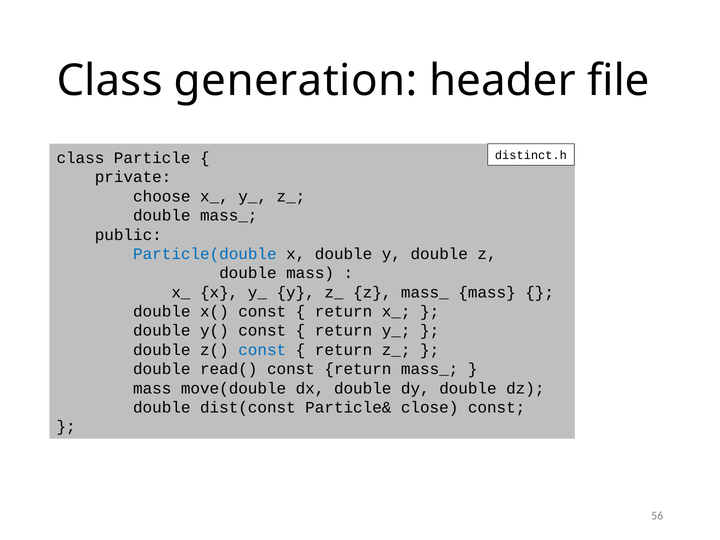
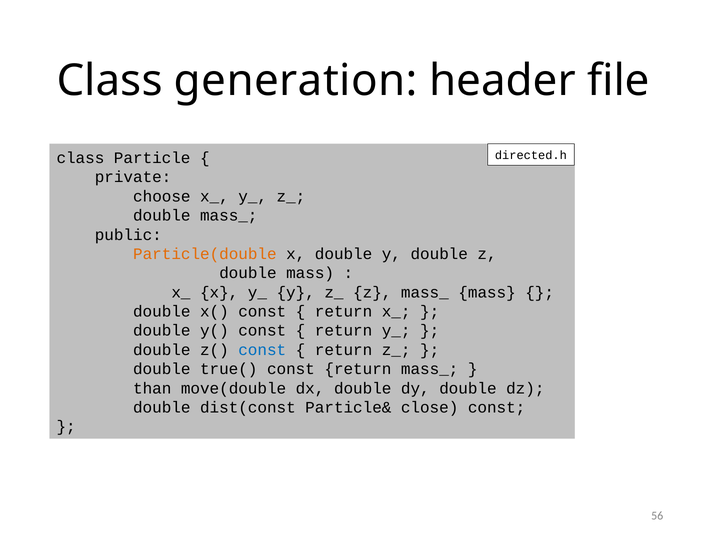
distinct.h: distinct.h -> directed.h
Particle(double colour: blue -> orange
read(: read( -> true(
mass at (152, 388): mass -> than
